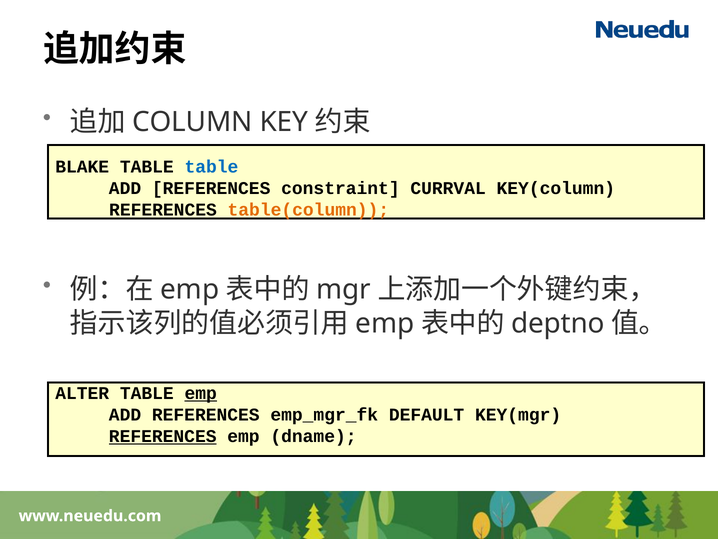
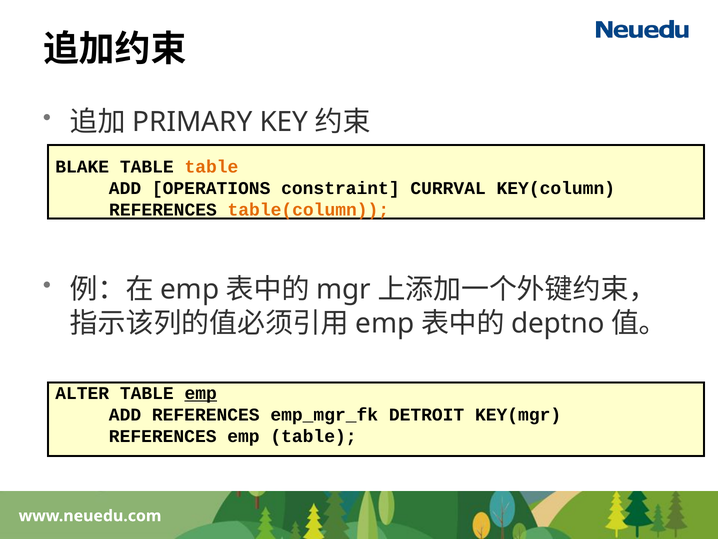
COLUMN: COLUMN -> PRIMARY
table at (211, 167) colour: blue -> orange
REFERENCES at (211, 188): REFERENCES -> OPERATIONS
DEFAULT: DEFAULT -> DETROIT
REFERENCES at (163, 436) underline: present -> none
emp dname: dname -> table
